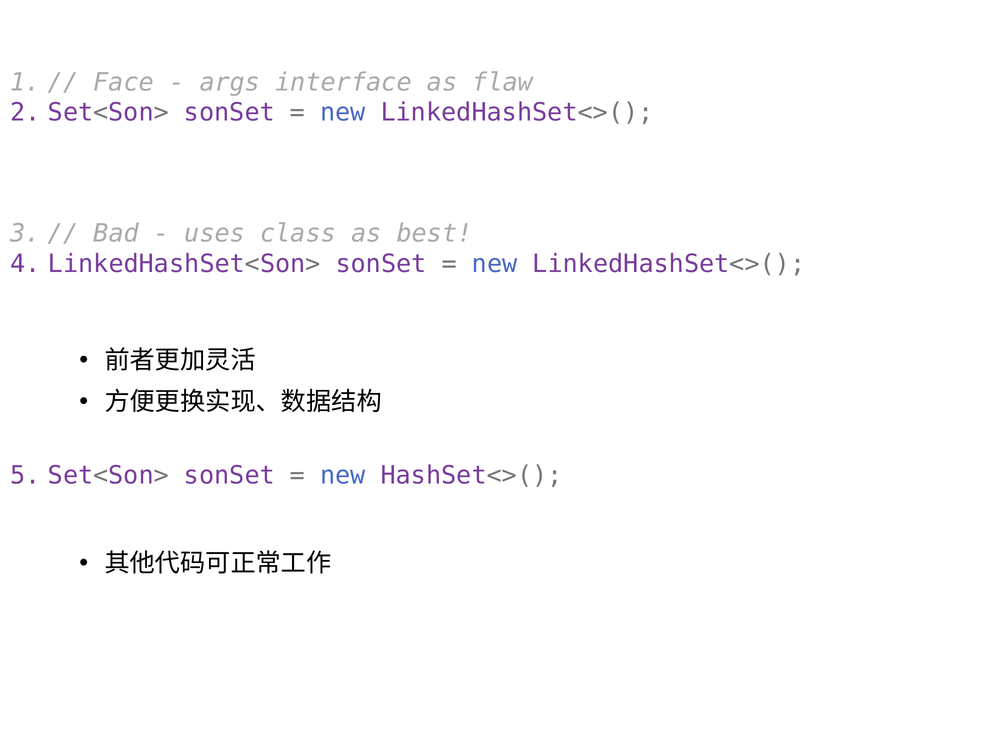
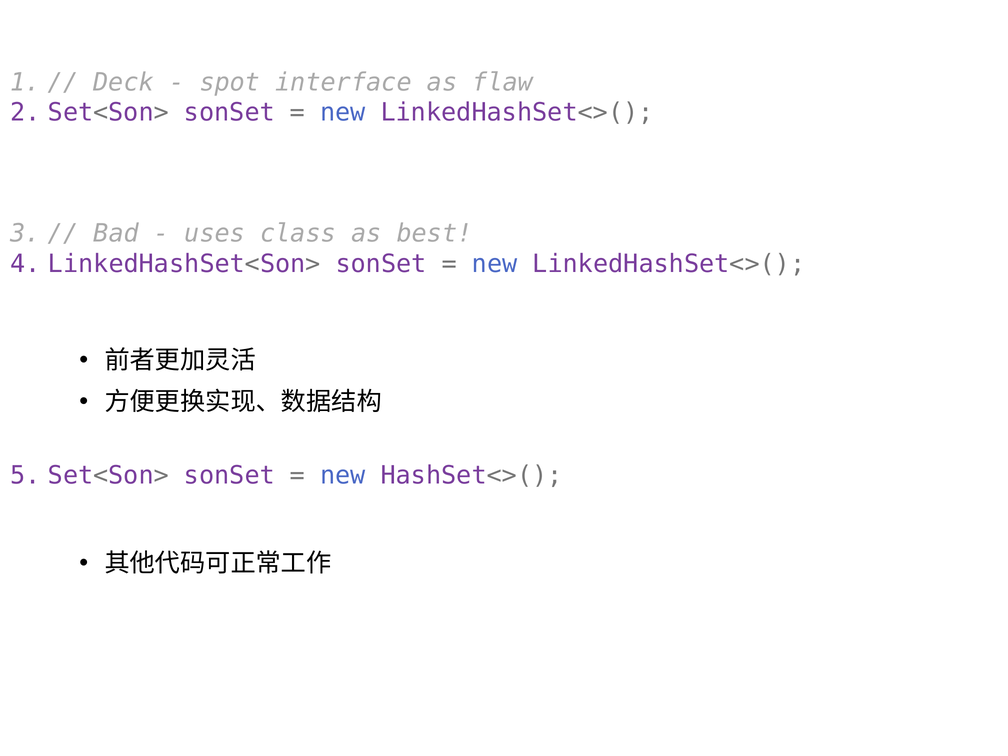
Face: Face -> Deck
args: args -> spot
